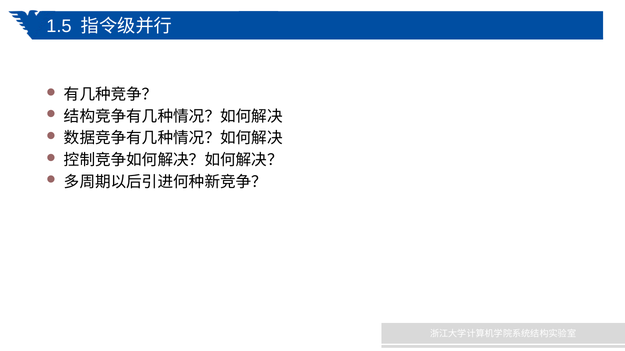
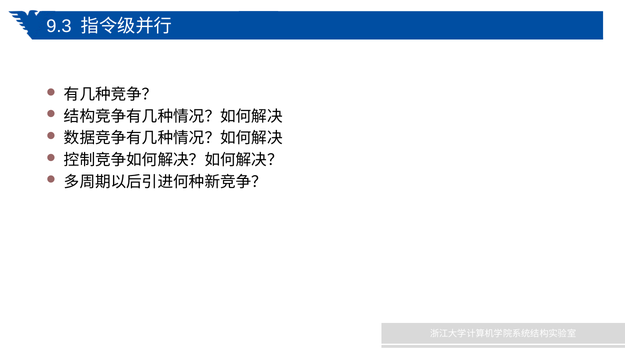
1.5: 1.5 -> 9.3
